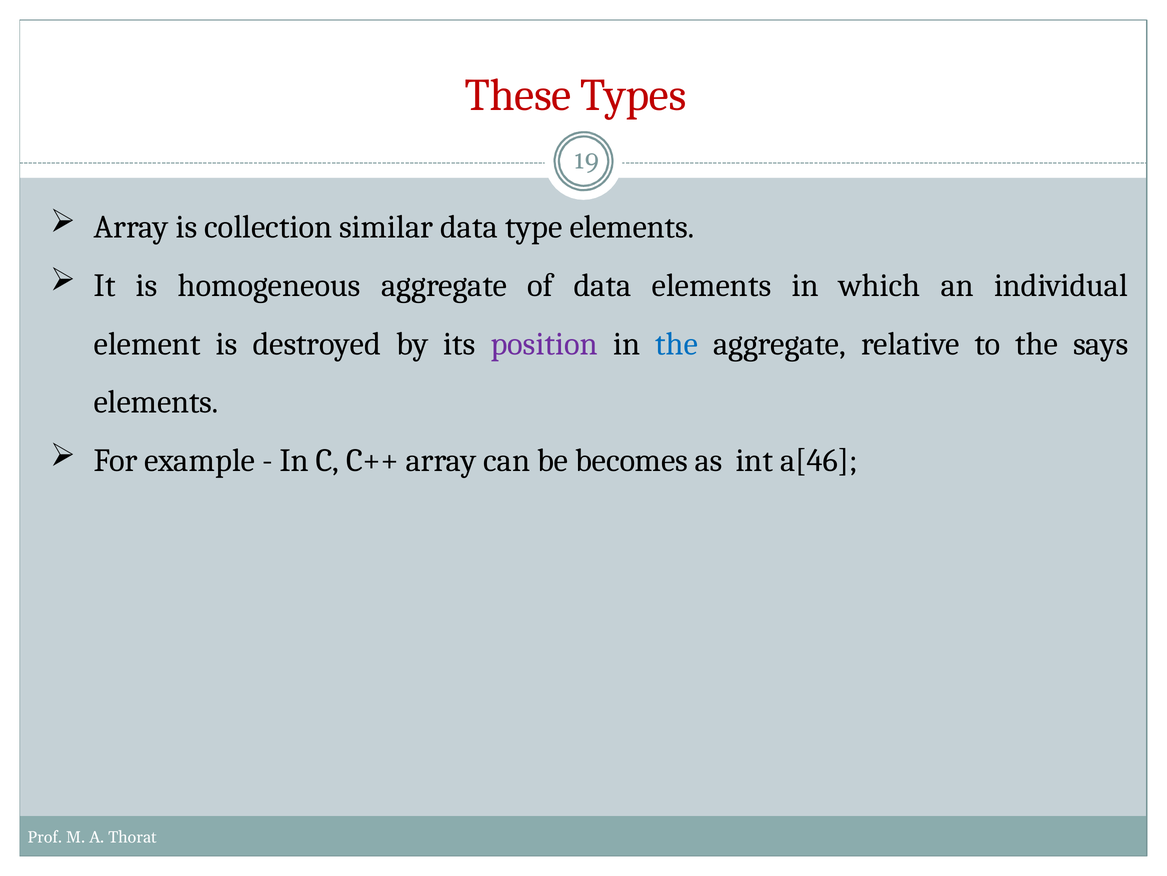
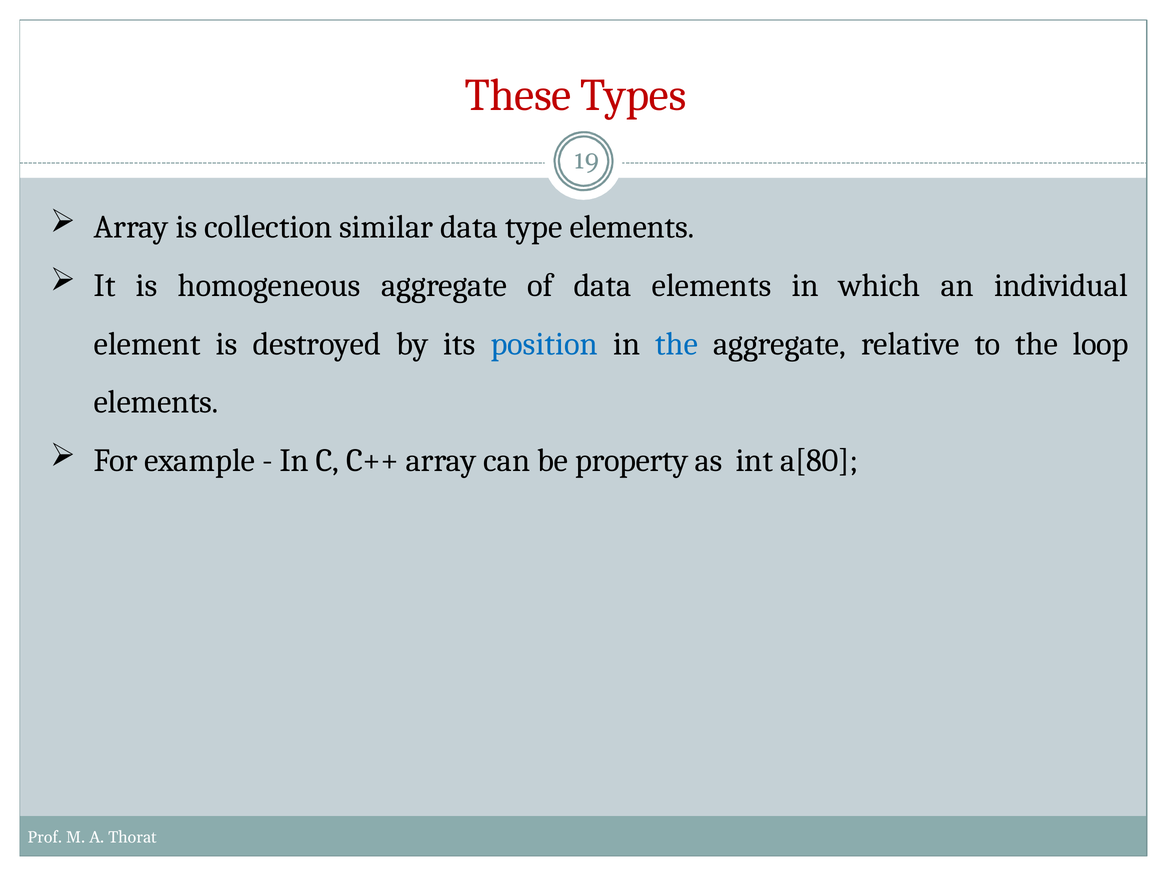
position colour: purple -> blue
says: says -> loop
becomes: becomes -> property
a[46: a[46 -> a[80
